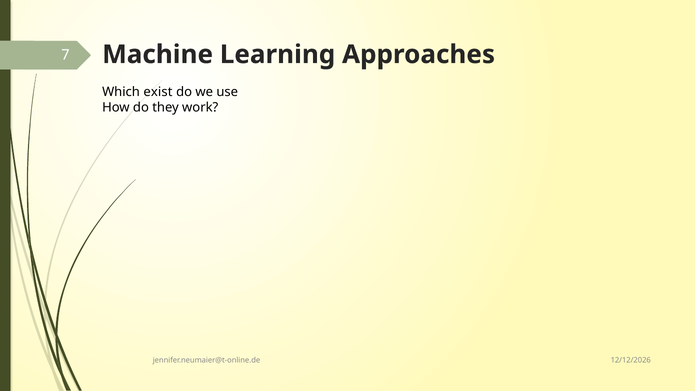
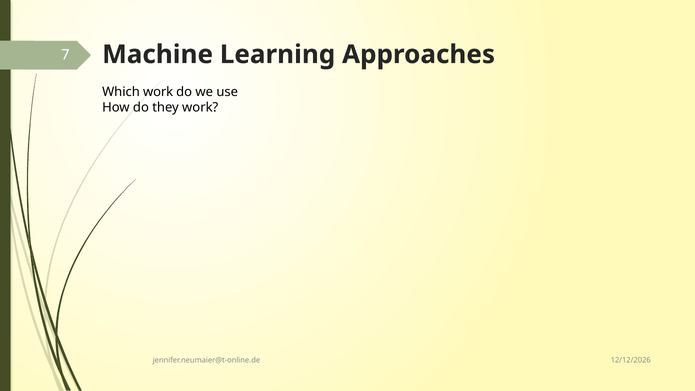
Which exist: exist -> work
